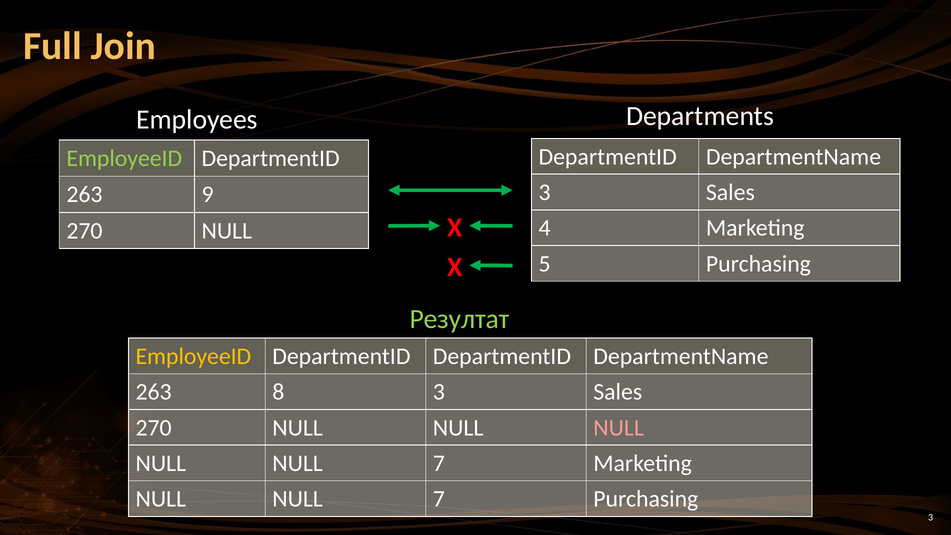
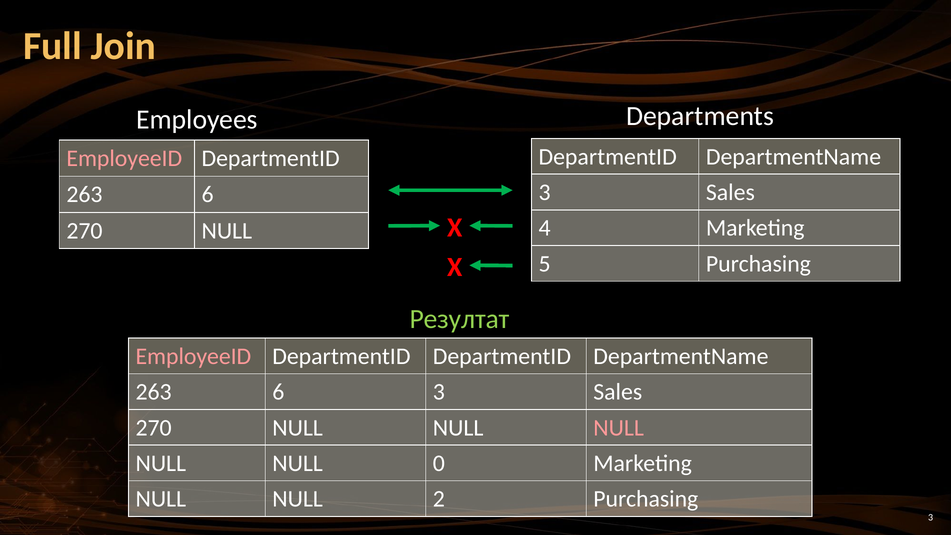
EmployeeID at (124, 158) colour: light green -> pink
9 at (208, 195): 9 -> 6
EmployeeID at (193, 356) colour: yellow -> pink
8 at (278, 392): 8 -> 6
7 at (439, 463): 7 -> 0
7 at (439, 499): 7 -> 2
